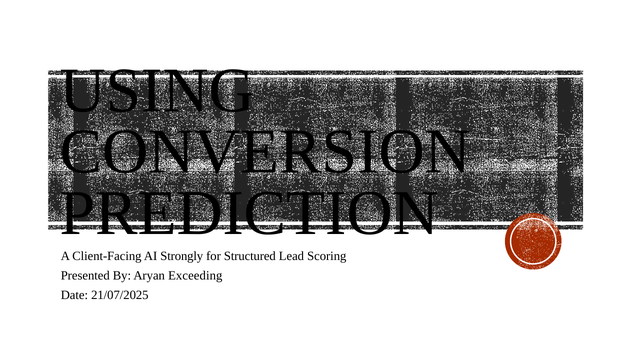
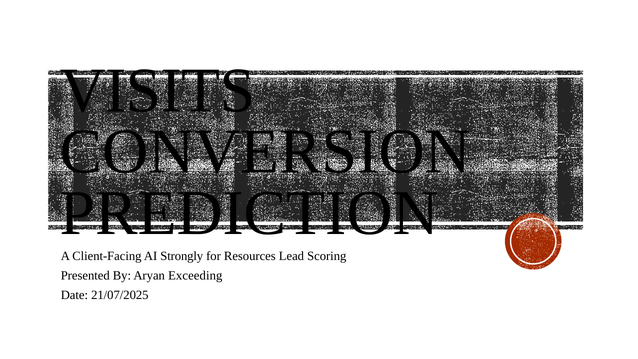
USING: USING -> VISITS
Structured: Structured -> Resources
